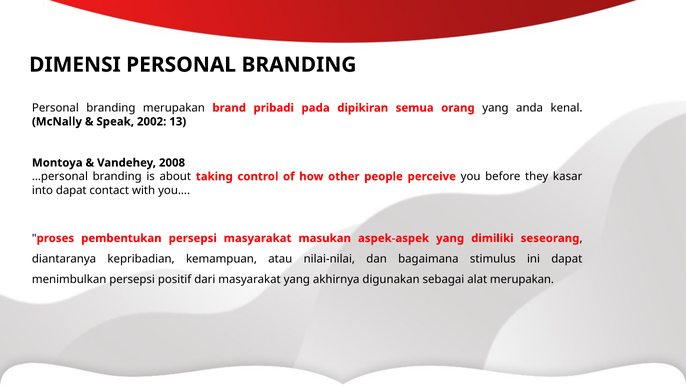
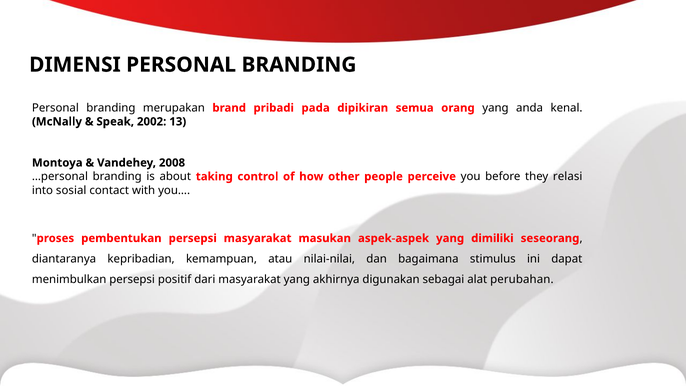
kasar: kasar -> relasi
into dapat: dapat -> sosial
alat merupakan: merupakan -> perubahan
